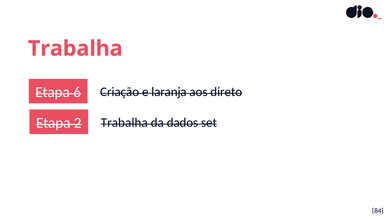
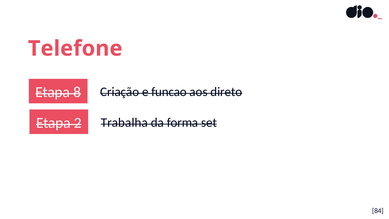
Trabalha at (75, 48): Trabalha -> Telefone
6: 6 -> 8
laranja: laranja -> funcao
dados: dados -> forma
